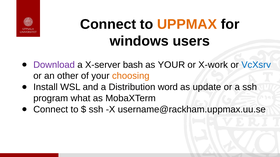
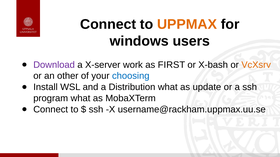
bash: bash -> work
as YOUR: YOUR -> FIRST
X-work: X-work -> X-bash
VcXsrv colour: blue -> orange
choosing colour: orange -> blue
Distribution word: word -> what
